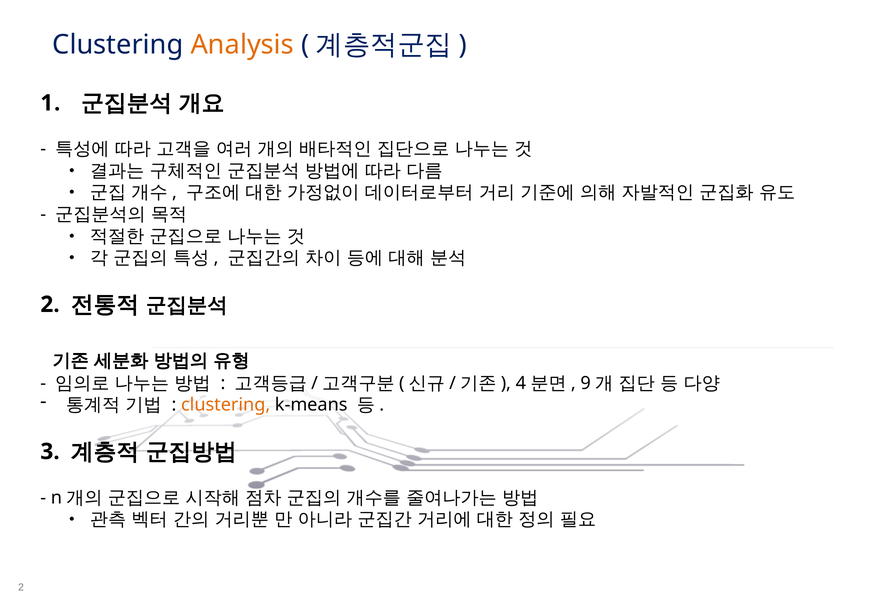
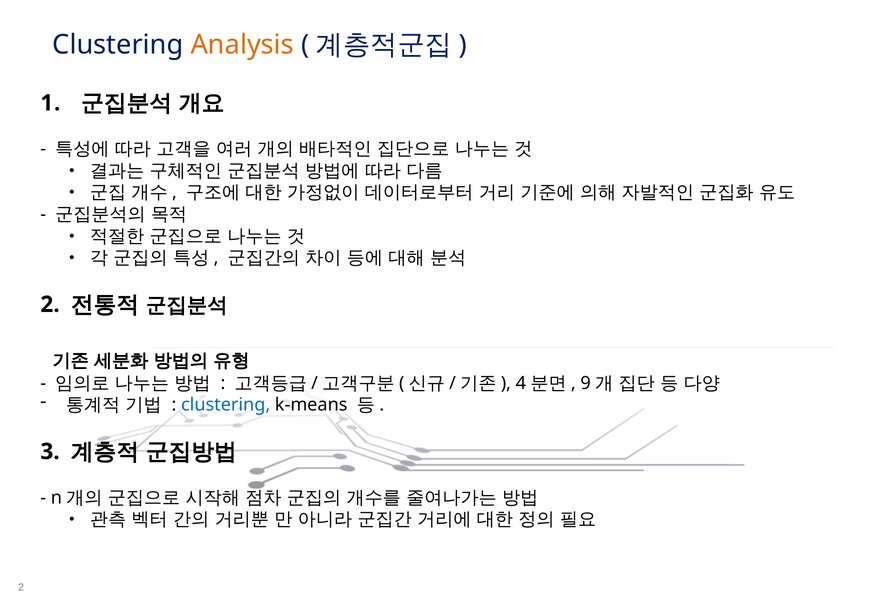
clustering at (226, 405) colour: orange -> blue
